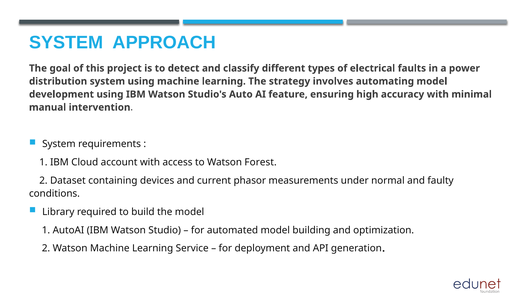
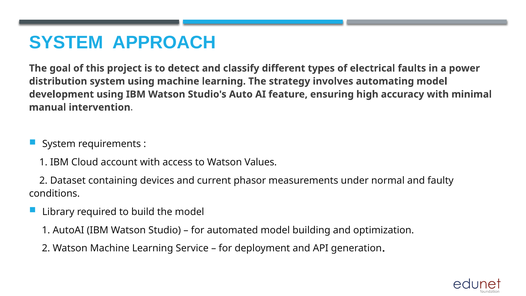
Forest: Forest -> Values
